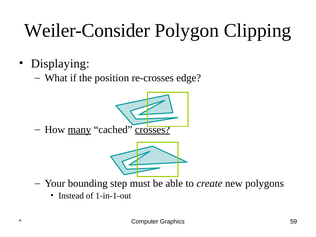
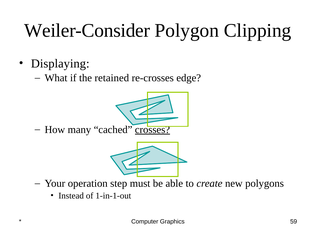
position: position -> retained
many underline: present -> none
bounding: bounding -> operation
